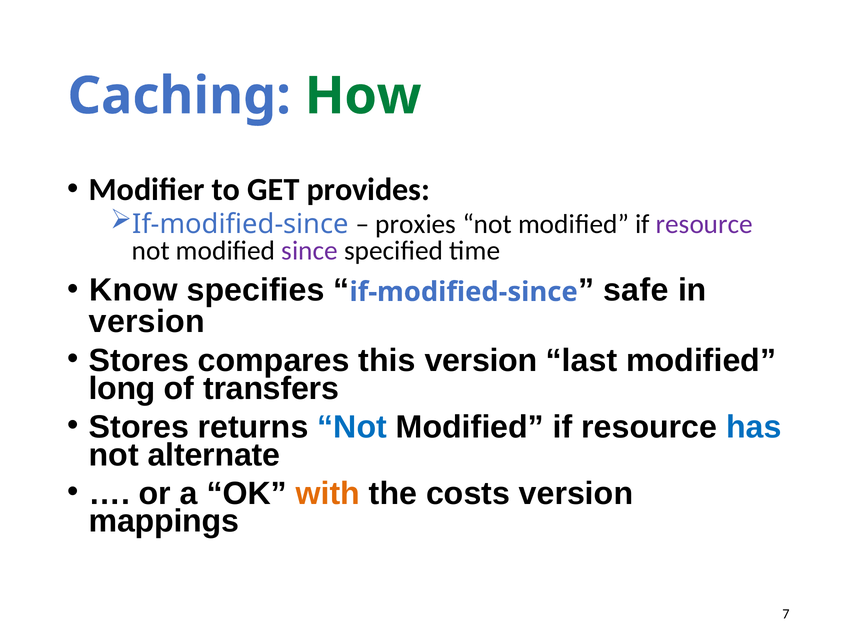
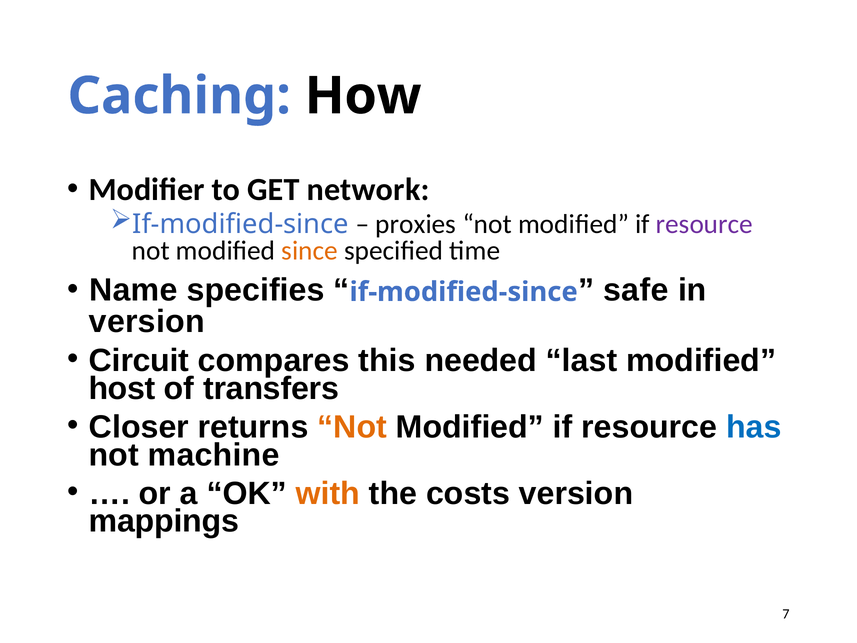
How colour: green -> black
provides: provides -> network
since colour: purple -> orange
Know: Know -> Name
Stores at (139, 361): Stores -> Circuit
this version: version -> needed
long: long -> host
Stores at (139, 427): Stores -> Closer
Not at (352, 427) colour: blue -> orange
alternate: alternate -> machine
